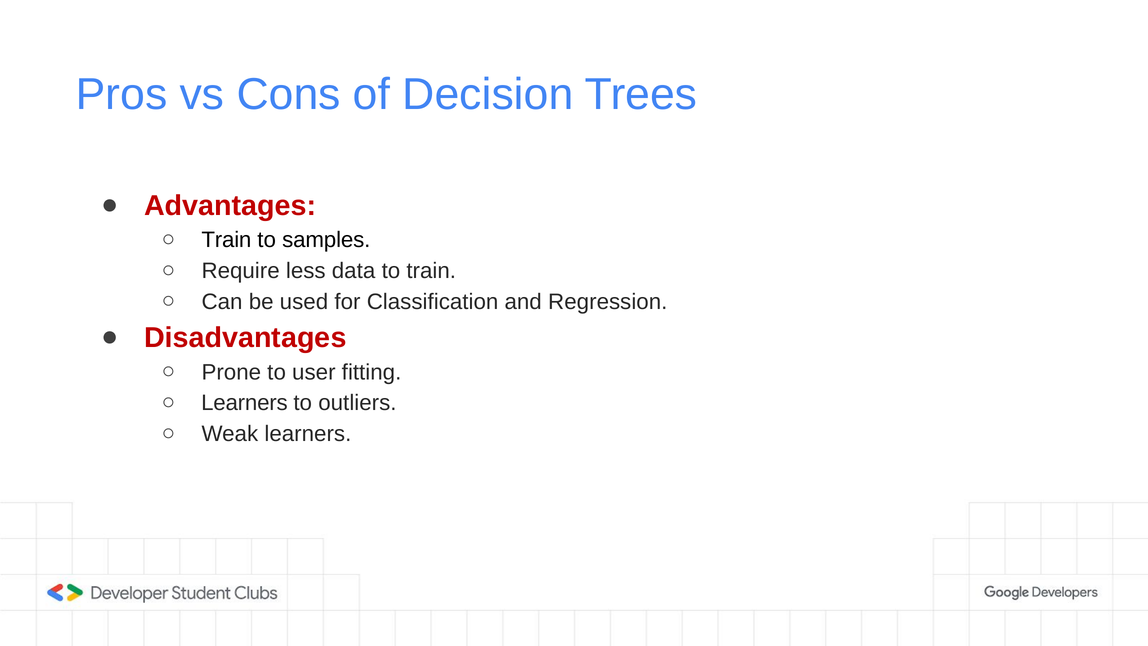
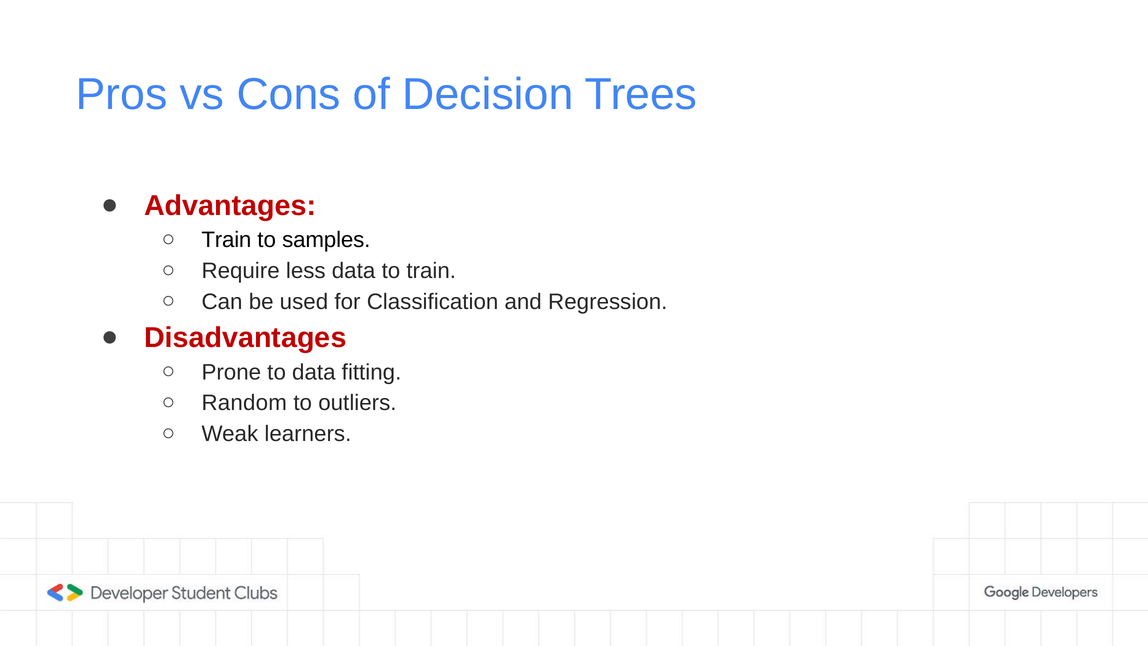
to user: user -> data
Learners at (244, 403): Learners -> Random
